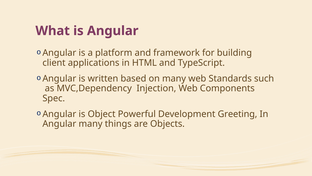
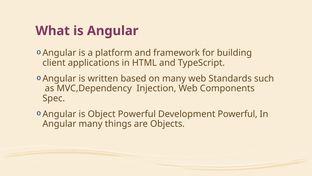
Development Greeting: Greeting -> Powerful
